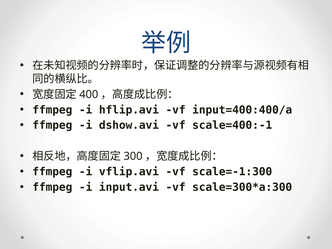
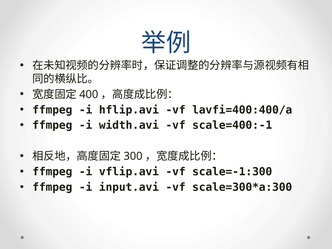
input=400:400/a: input=400:400/a -> lavfi=400:400/a
dshow.avi: dshow.avi -> width.avi
